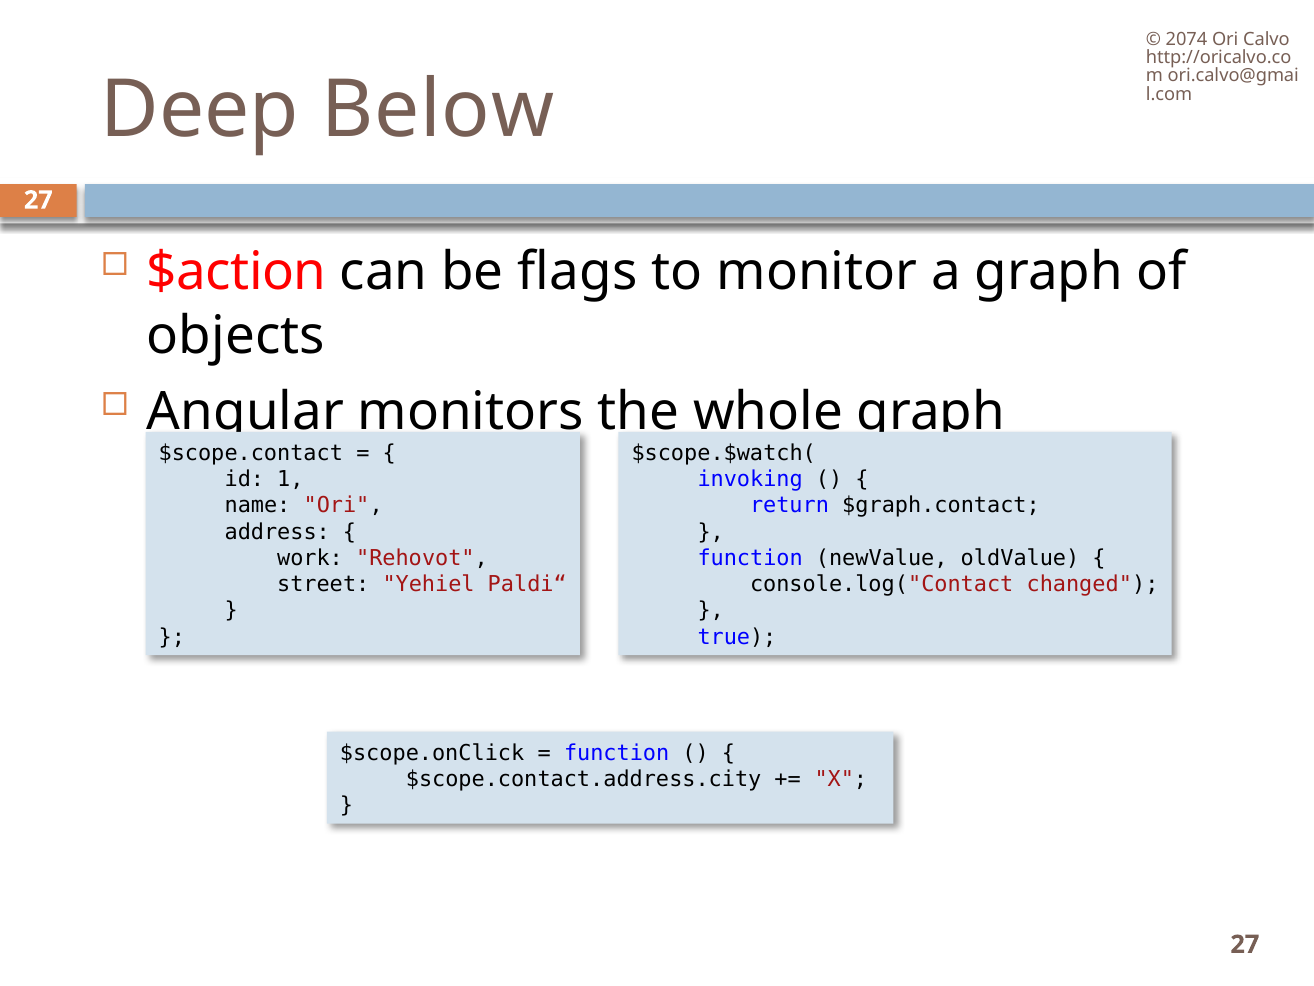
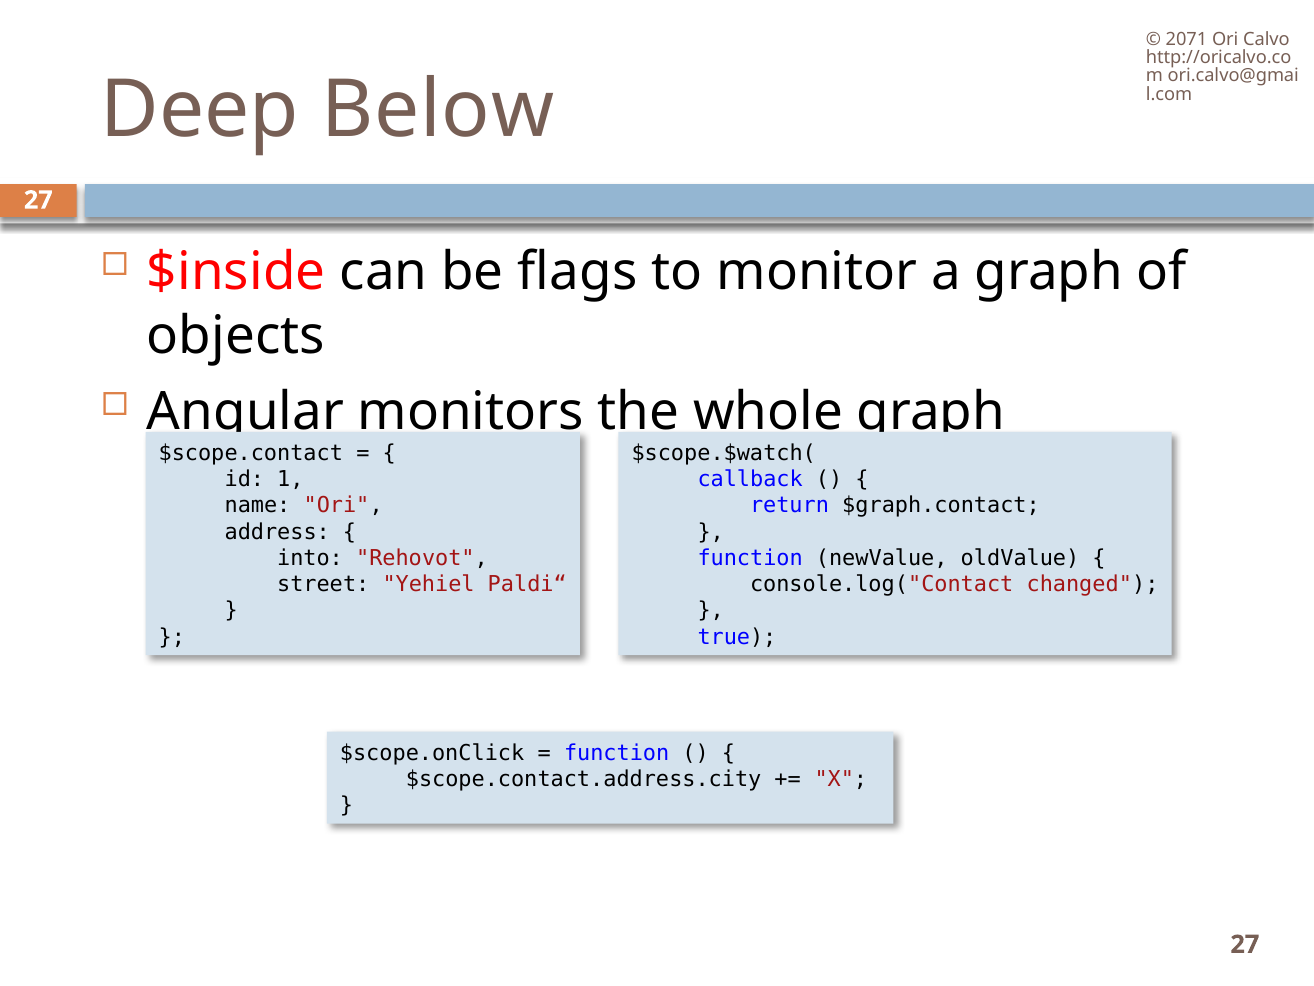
2074: 2074 -> 2071
$action: $action -> $inside
invoking: invoking -> callback
work: work -> into
